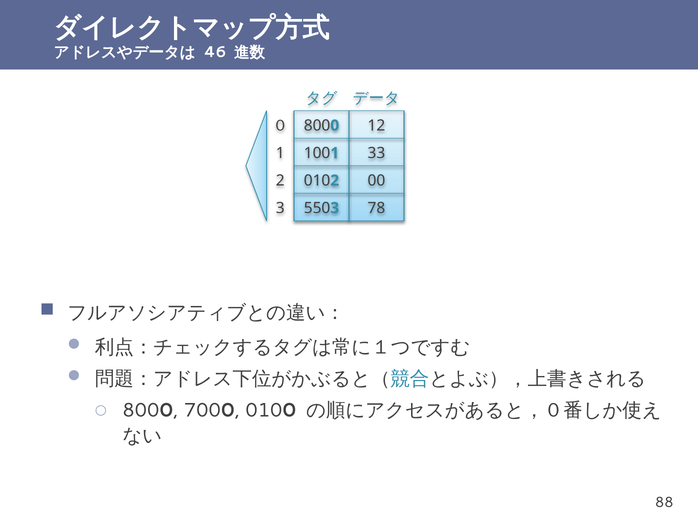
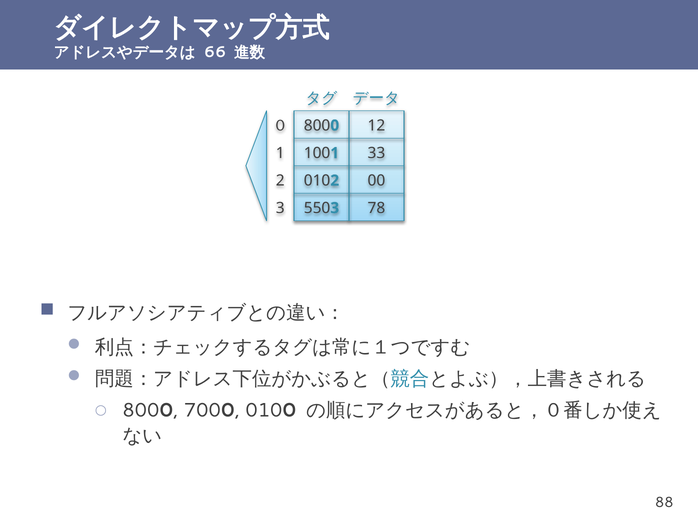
46: 46 -> 66
